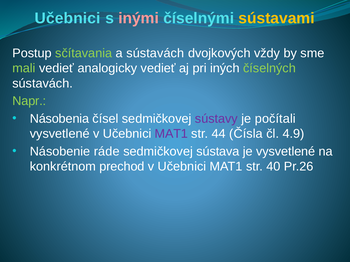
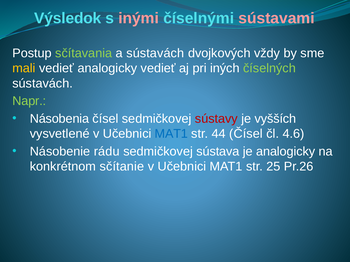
Učebnici at (68, 18): Učebnici -> Výsledok
sústavami colour: yellow -> pink
mali colour: light green -> yellow
sústavy colour: purple -> red
počítali: počítali -> vyšších
MAT1 at (171, 134) colour: purple -> blue
44 Čísla: Čísla -> Čísel
4.9: 4.9 -> 4.6
ráde: ráde -> rádu
je vysvetlené: vysvetlené -> analogicky
prechod: prechod -> sčítanie
40: 40 -> 25
